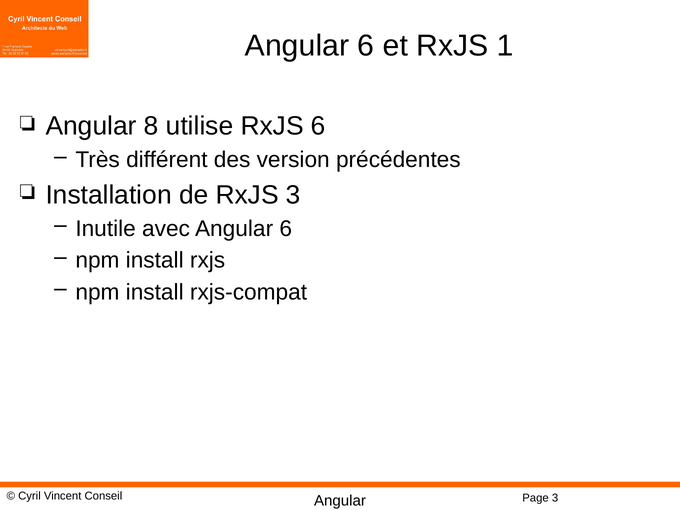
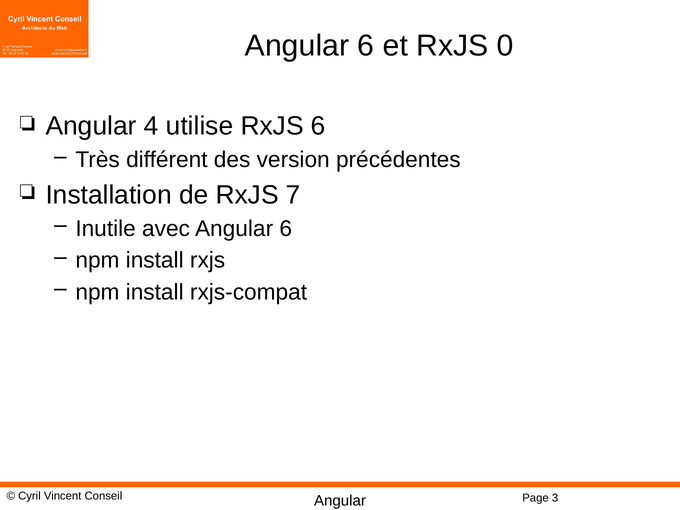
1: 1 -> 0
8: 8 -> 4
RxJS 3: 3 -> 7
